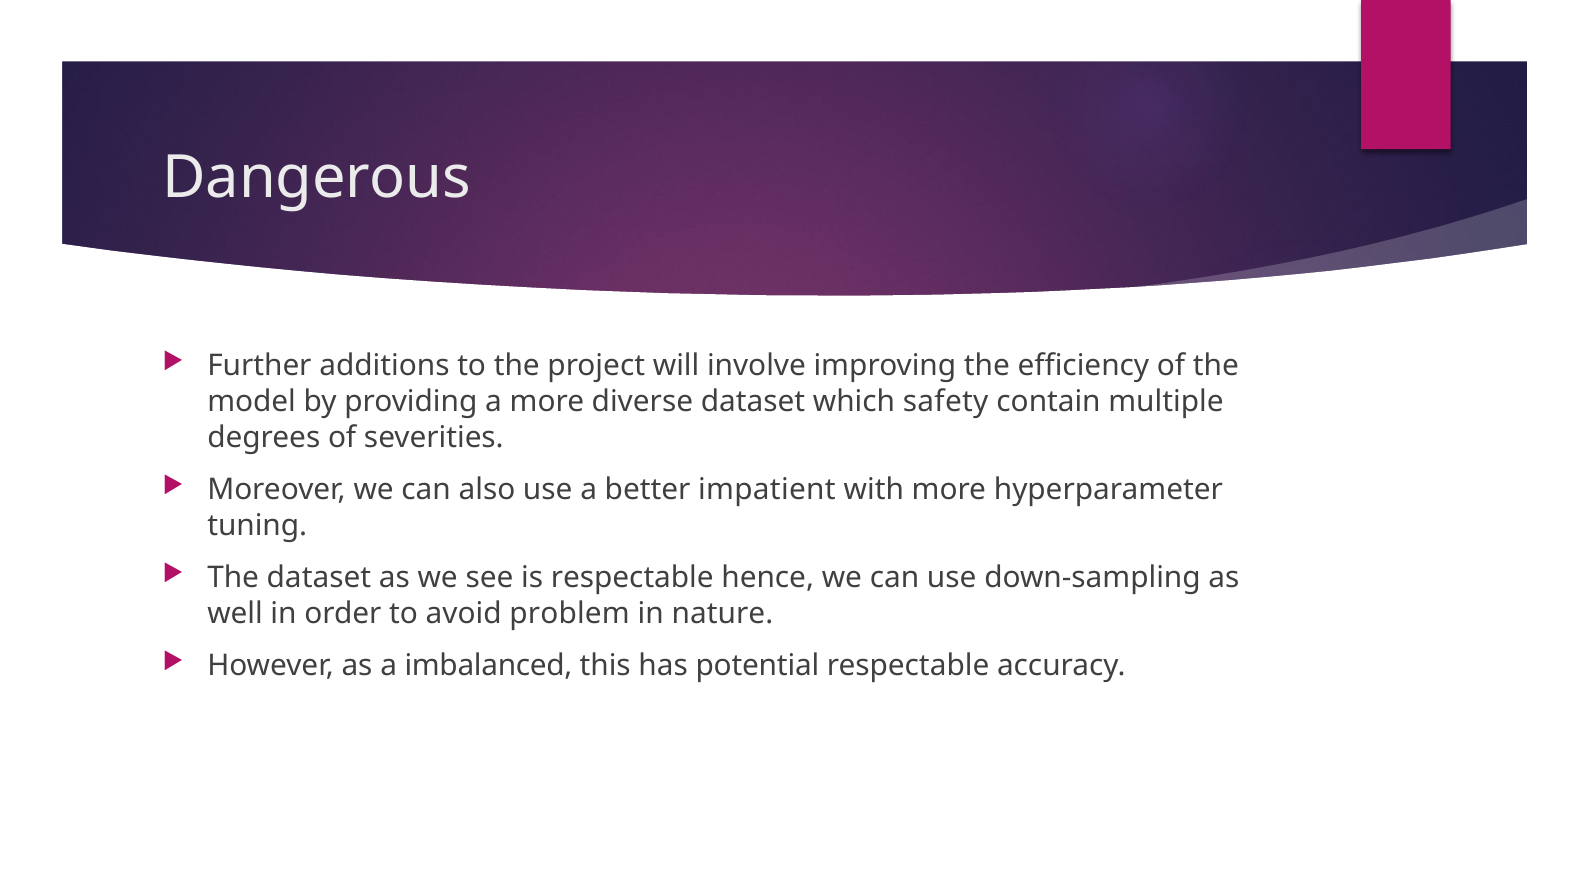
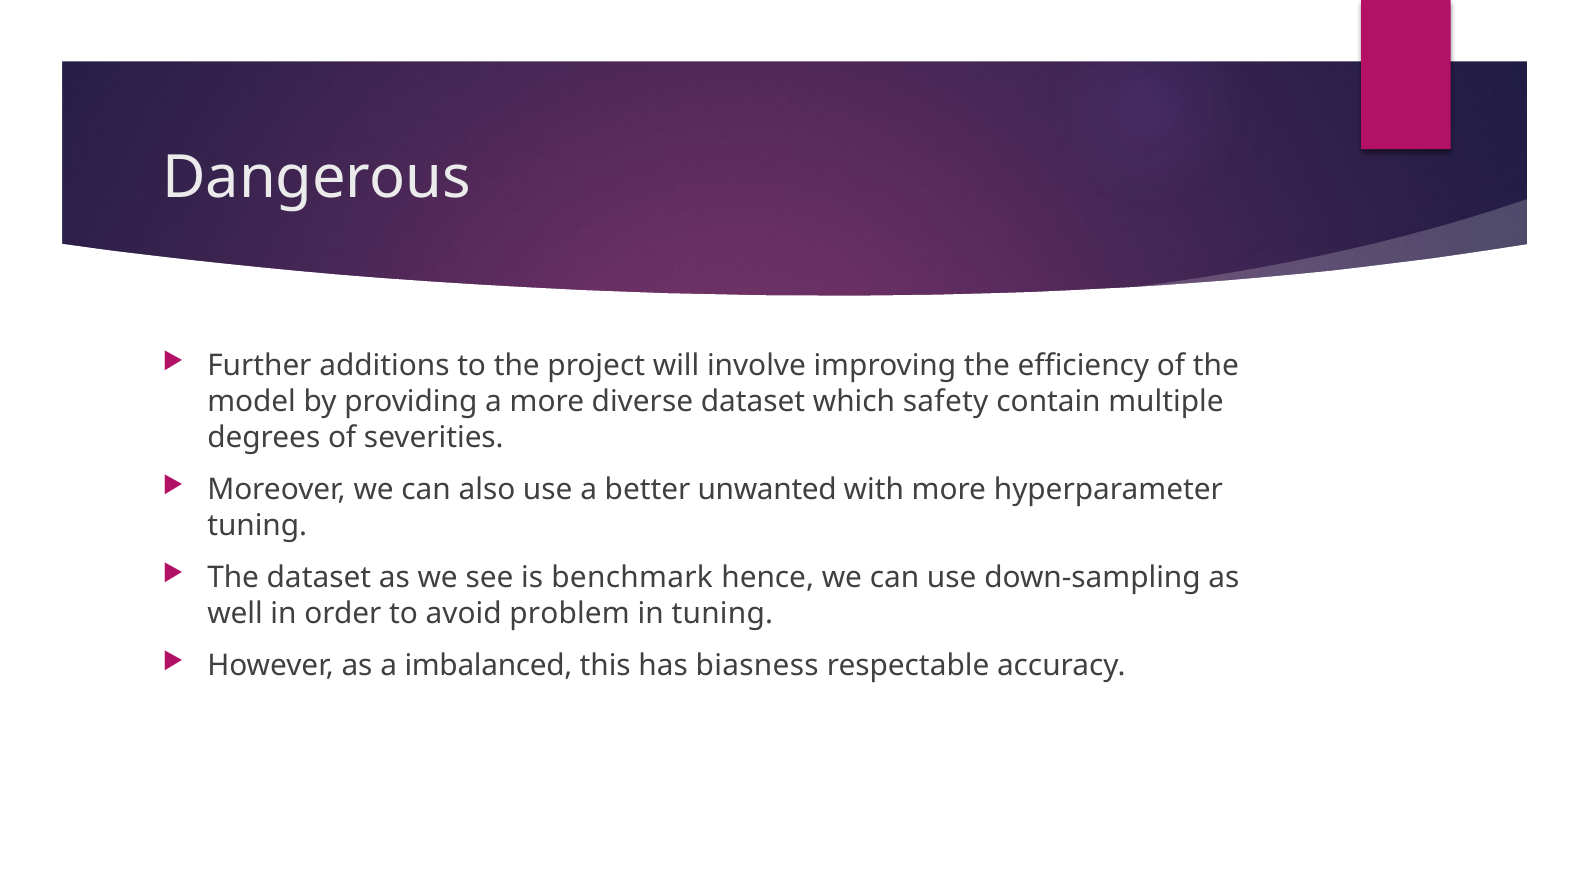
impatient: impatient -> unwanted
is respectable: respectable -> benchmark
in nature: nature -> tuning
potential: potential -> biasness
